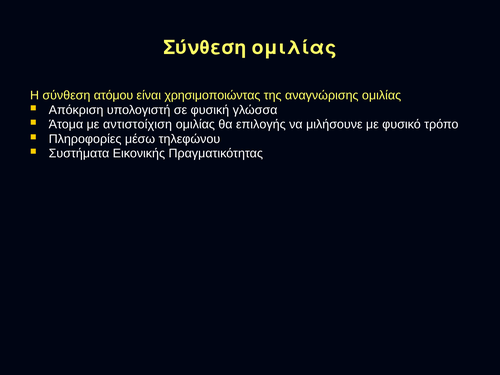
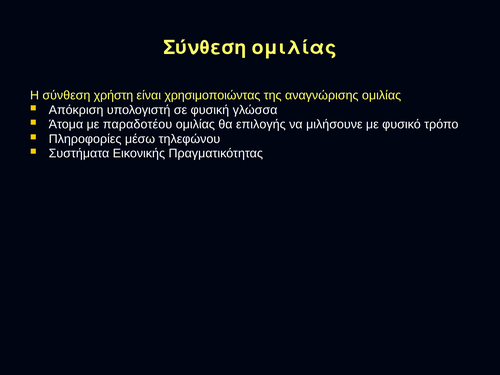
ατόμου: ατόμου -> χρήστη
αντιστοίχιση: αντιστοίχιση -> παραδοτέου
